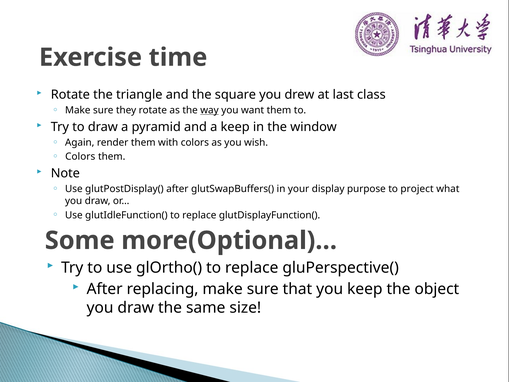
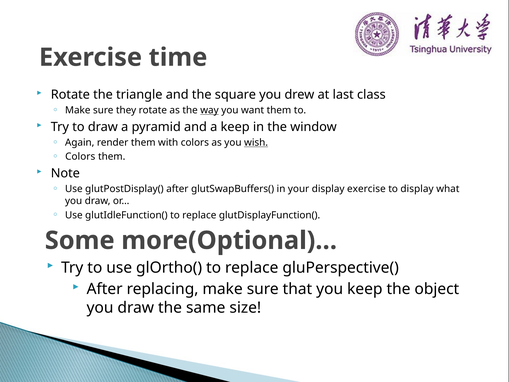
wish underline: none -> present
display purpose: purpose -> exercise
to project: project -> display
